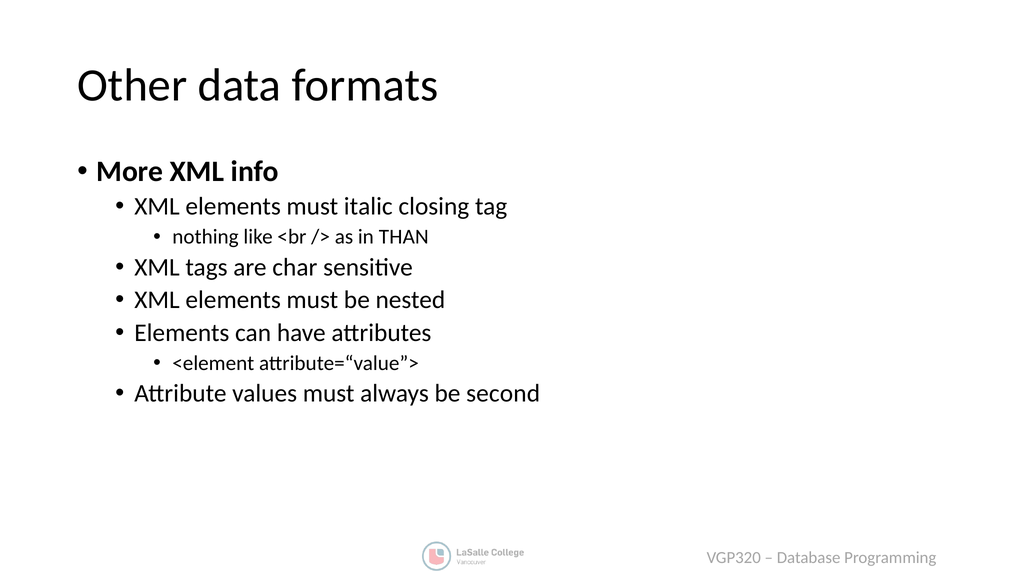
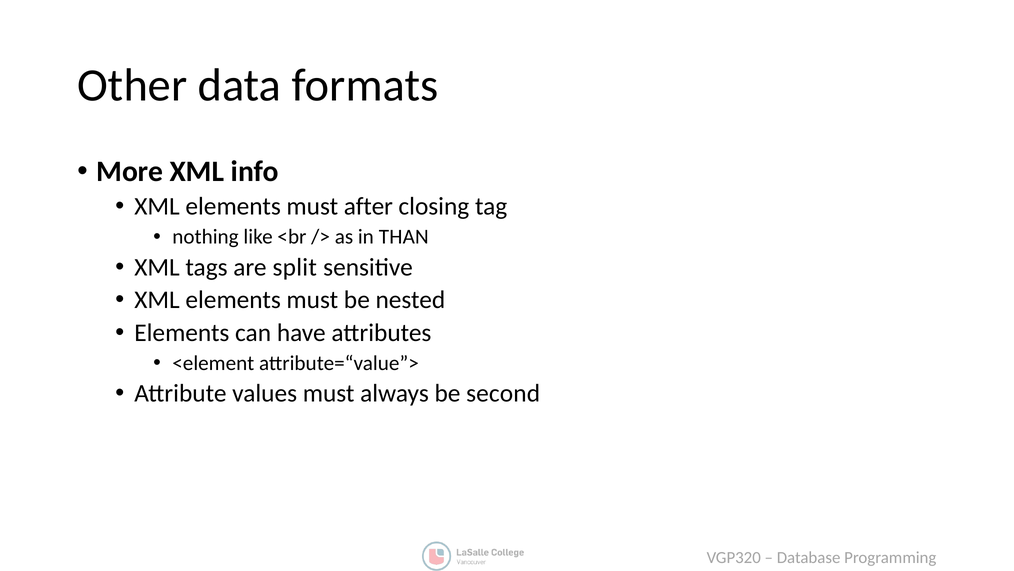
italic: italic -> after
char: char -> split
